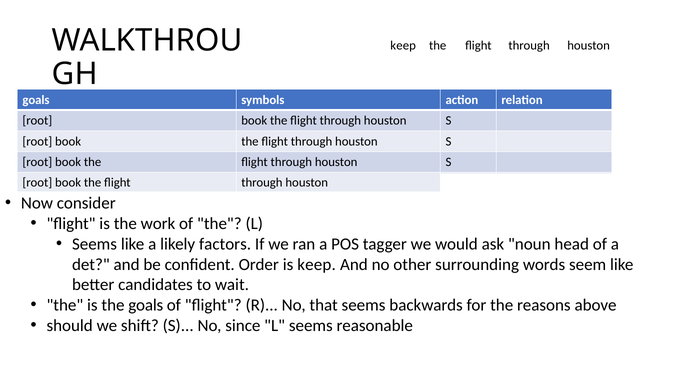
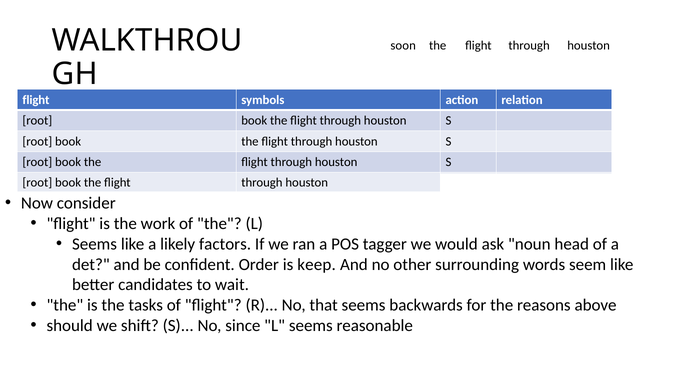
keep at (403, 45): keep -> soon
goals at (36, 100): goals -> flight
the goals: goals -> tasks
